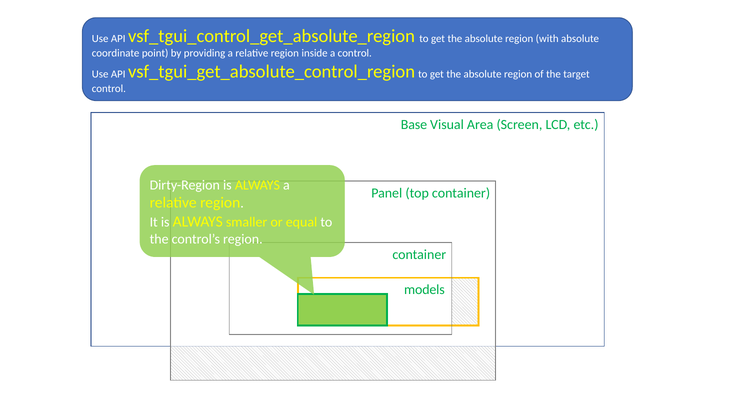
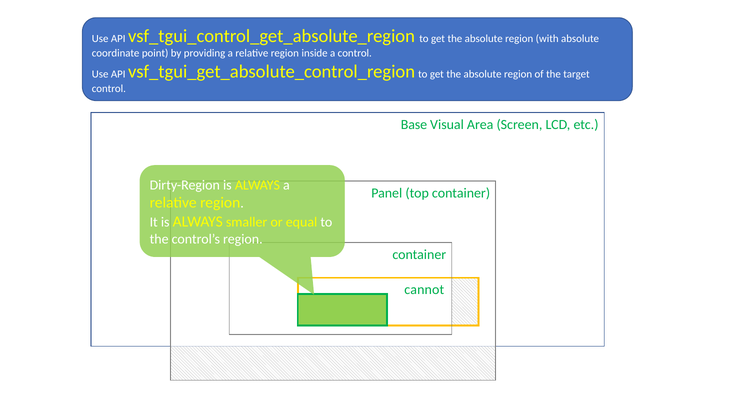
models: models -> cannot
